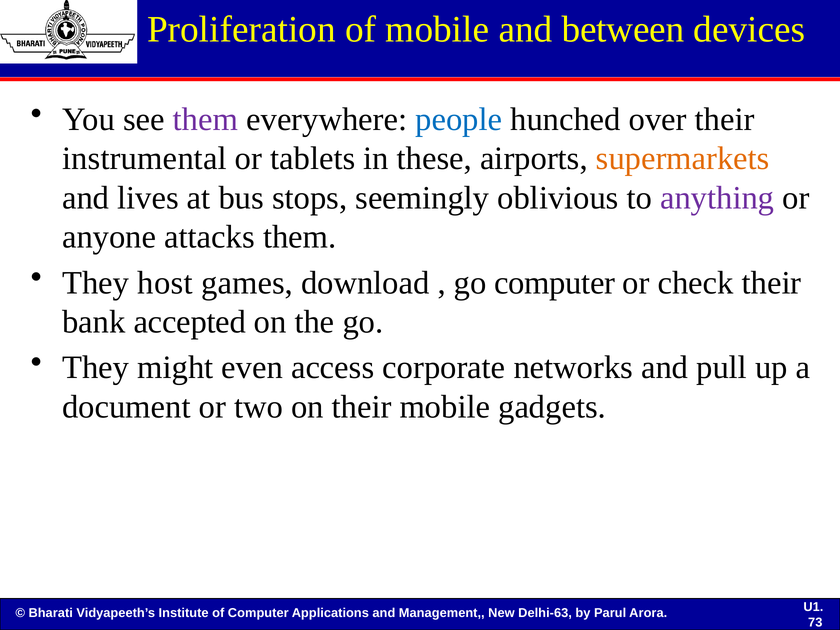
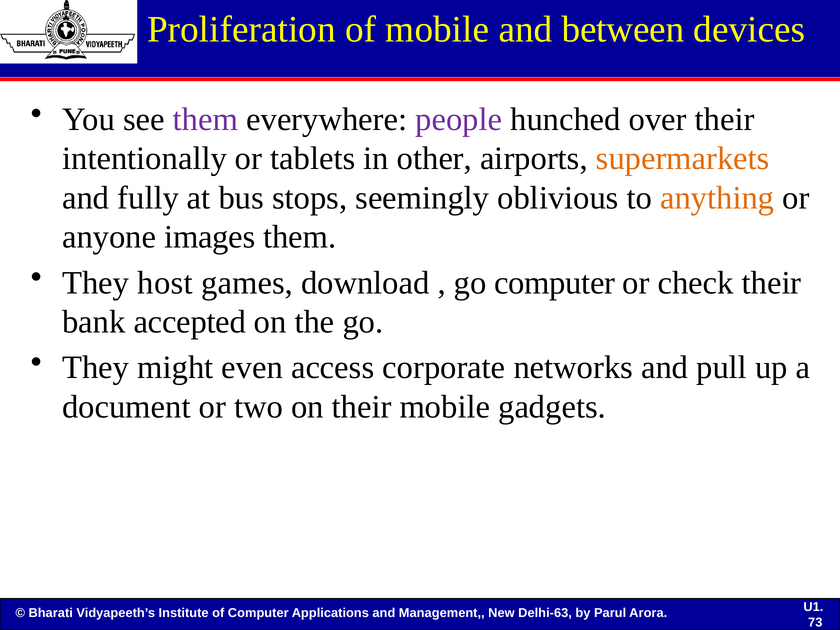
people colour: blue -> purple
instrumental: instrumental -> intentionally
these: these -> other
lives: lives -> fully
anything colour: purple -> orange
attacks: attacks -> images
